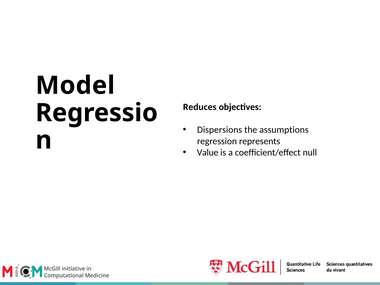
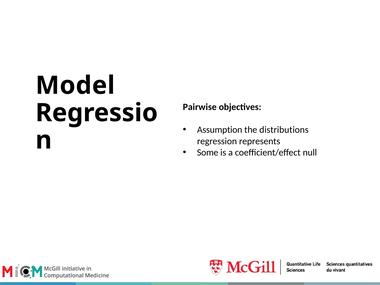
Reduces: Reduces -> Pairwise
Dispersions: Dispersions -> Assumption
assumptions: assumptions -> distributions
Value: Value -> Some
